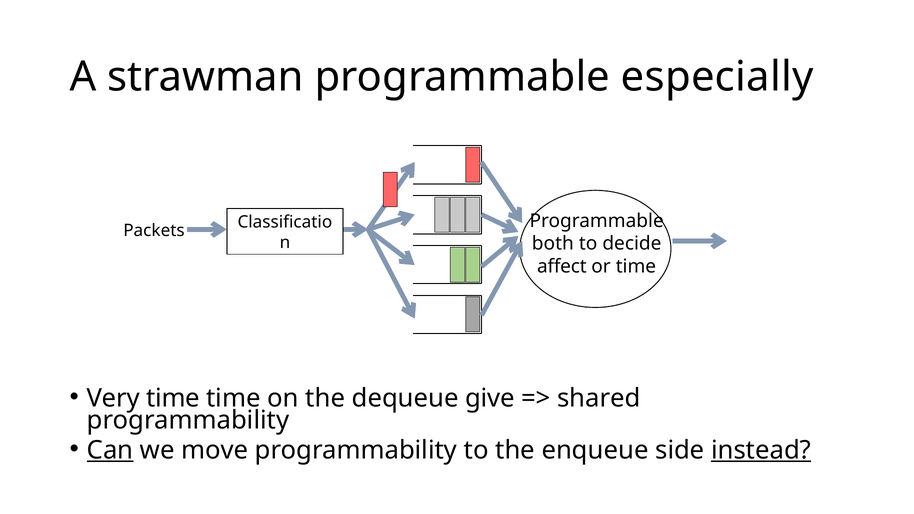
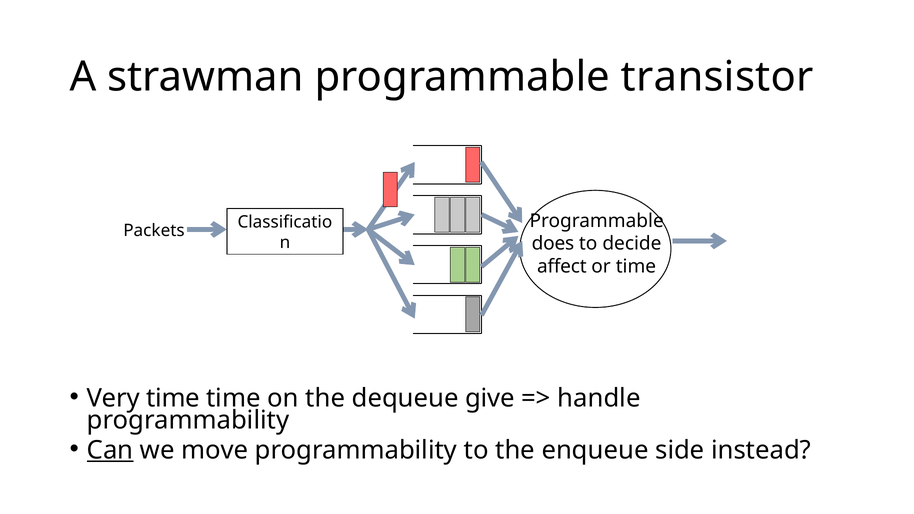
especially: especially -> transistor
both: both -> does
shared: shared -> handle
instead underline: present -> none
